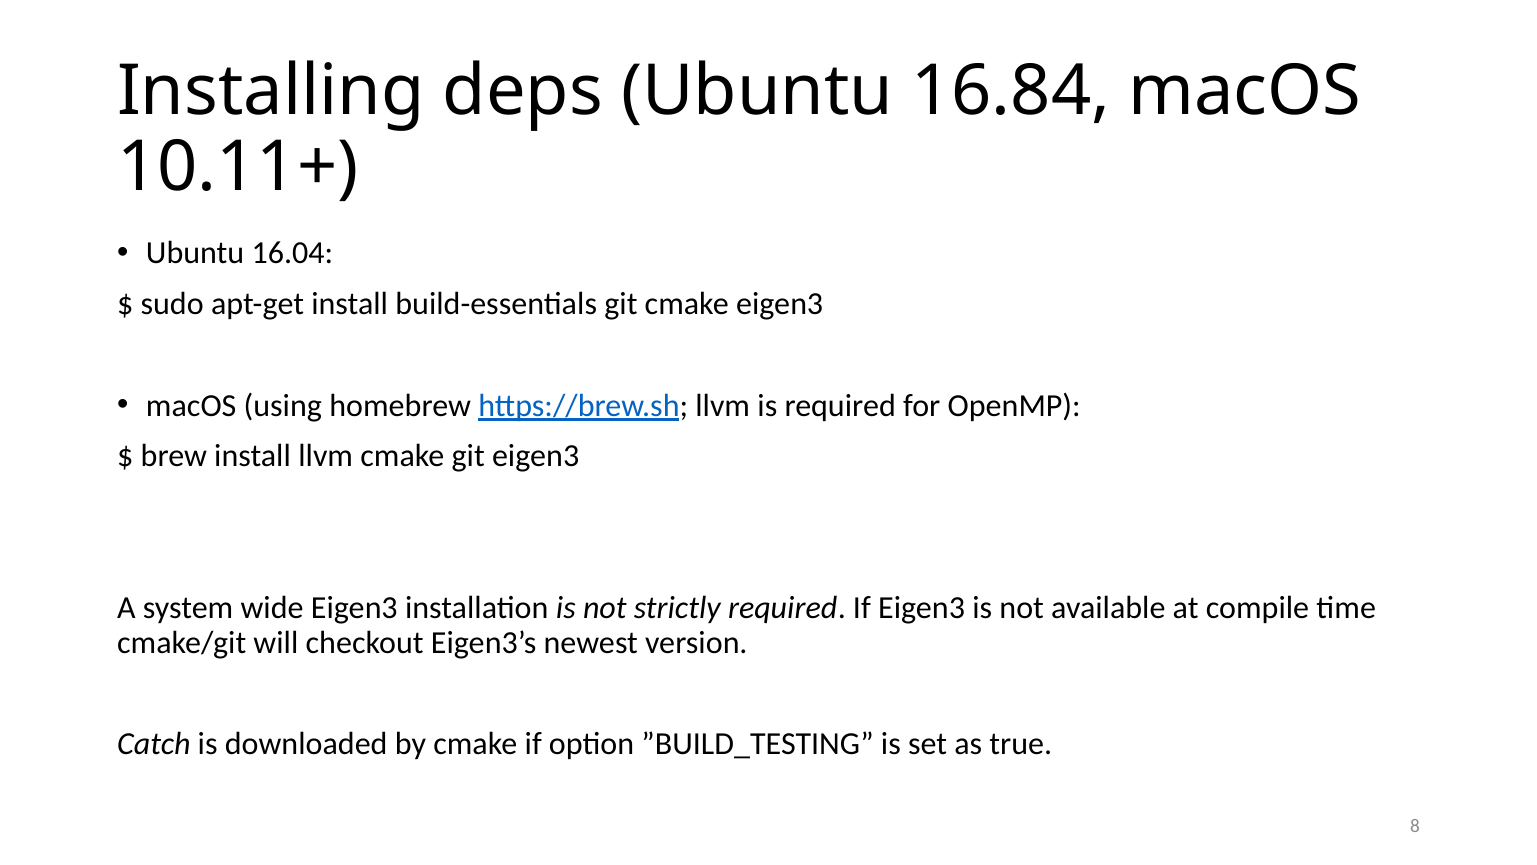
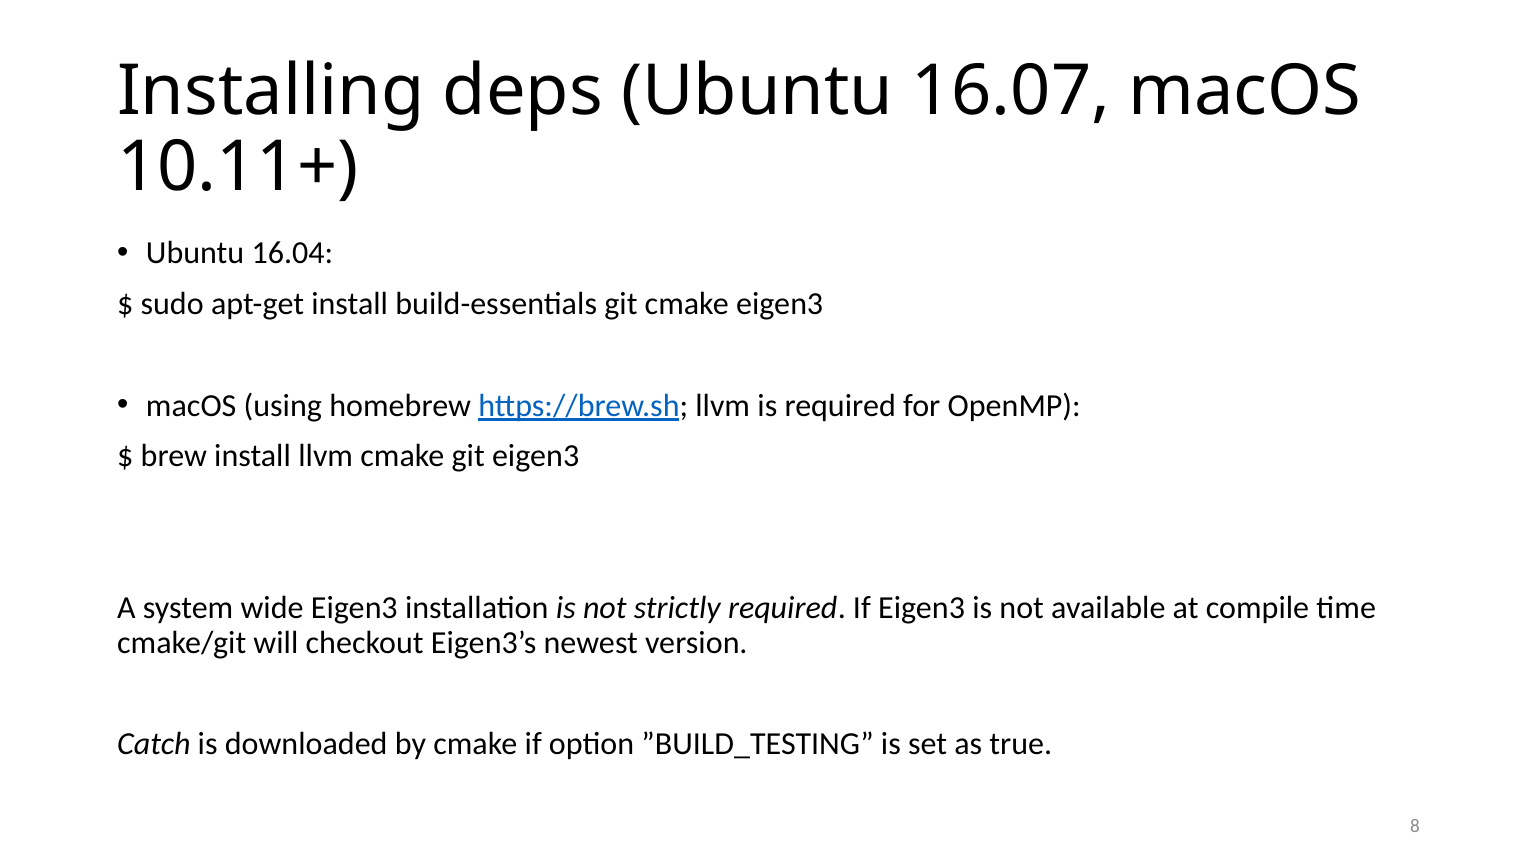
16.84: 16.84 -> 16.07
